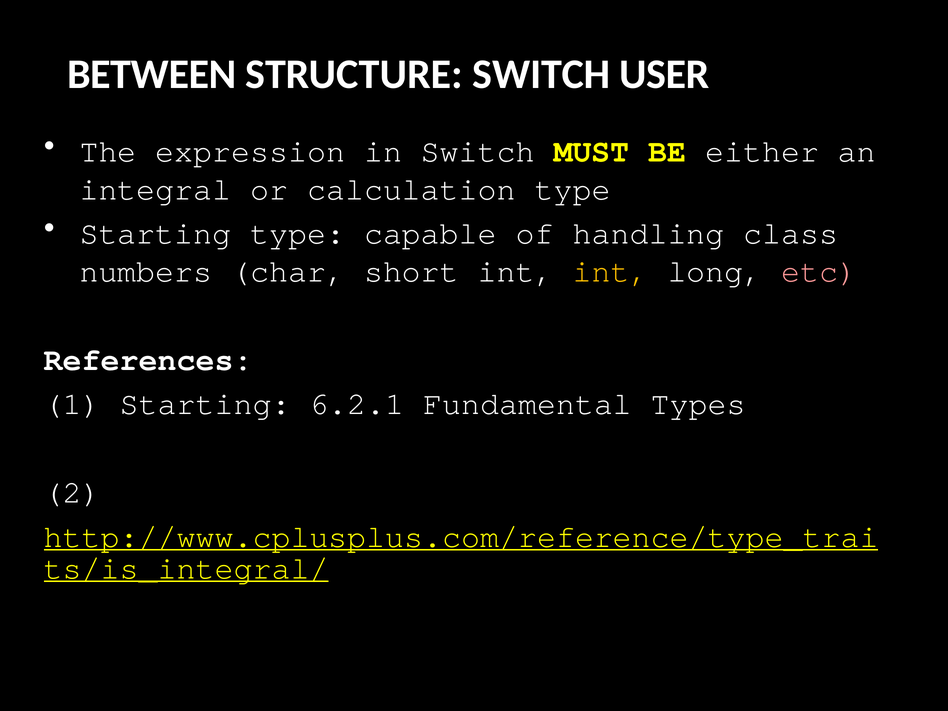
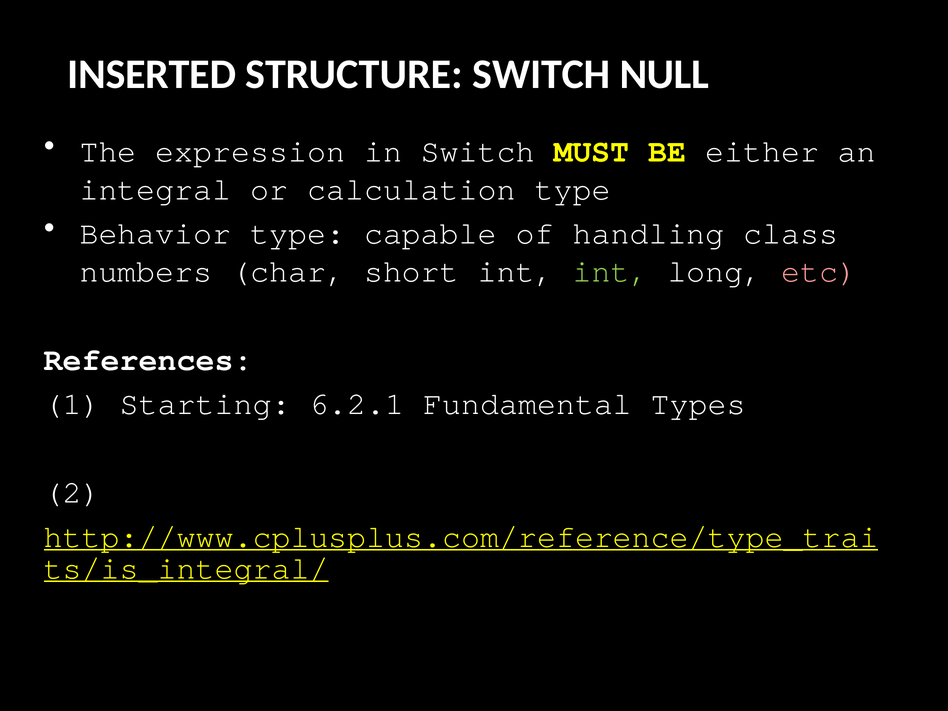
BETWEEN: BETWEEN -> INSERTED
USER: USER -> NULL
Starting at (155, 233): Starting -> Behavior
int at (611, 271) colour: yellow -> light green
